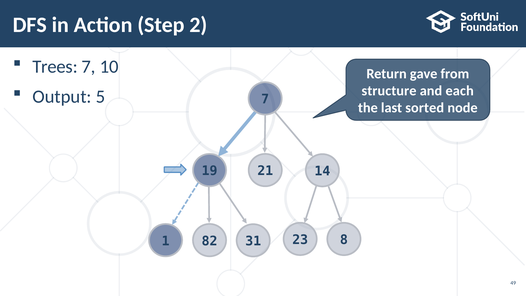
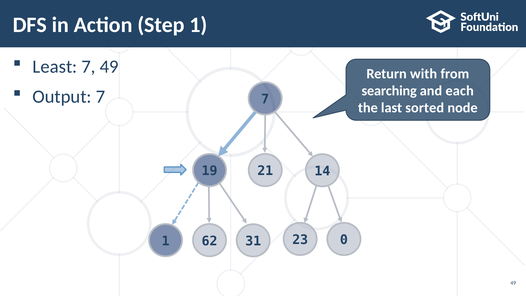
Step 2: 2 -> 1
Trees: Trees -> Least
7 10: 10 -> 49
gave: gave -> with
structure: structure -> searching
Output 5: 5 -> 7
8: 8 -> 0
82: 82 -> 62
